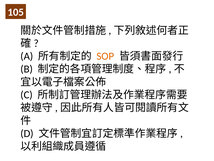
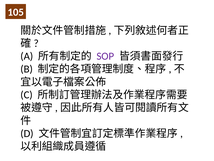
SOP colour: orange -> purple
